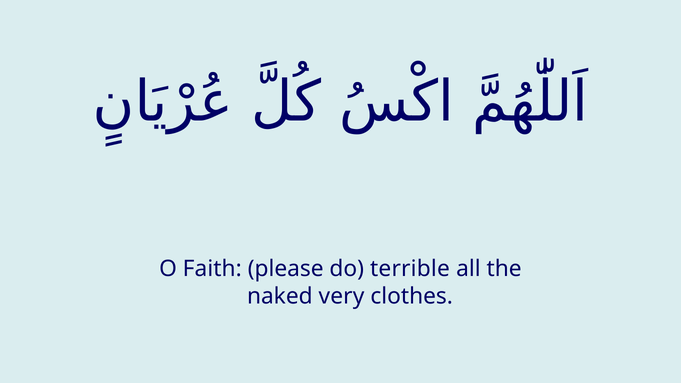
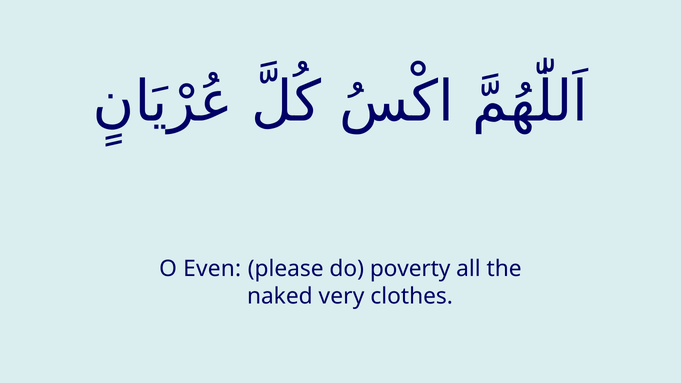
Faith: Faith -> Even
terrible: terrible -> poverty
